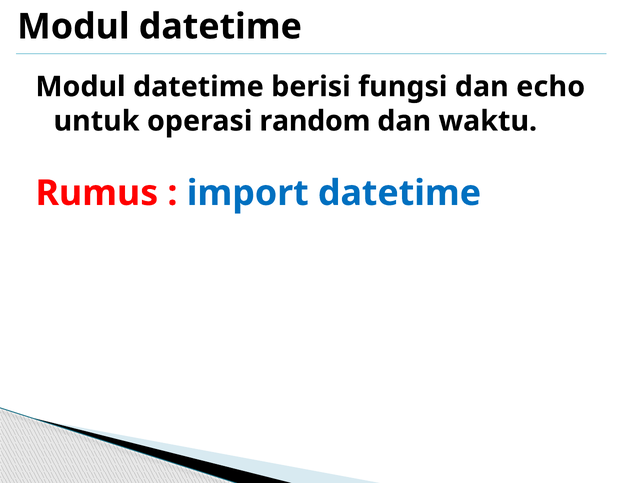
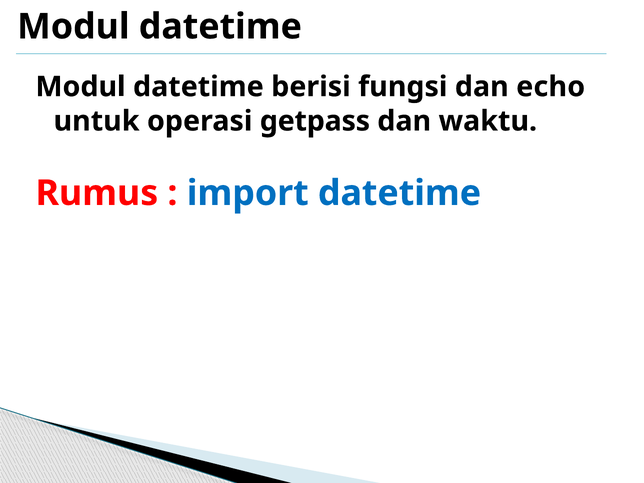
random: random -> getpass
